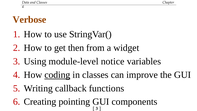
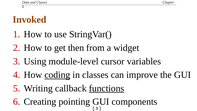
Verbose: Verbose -> Invoked
notice: notice -> cursor
functions underline: none -> present
